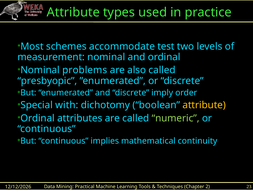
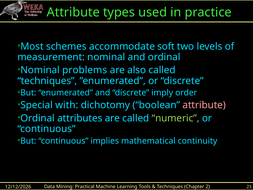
test: test -> soft
presbyopic at (47, 81): presbyopic -> techniques
attribute at (204, 105) colour: yellow -> pink
